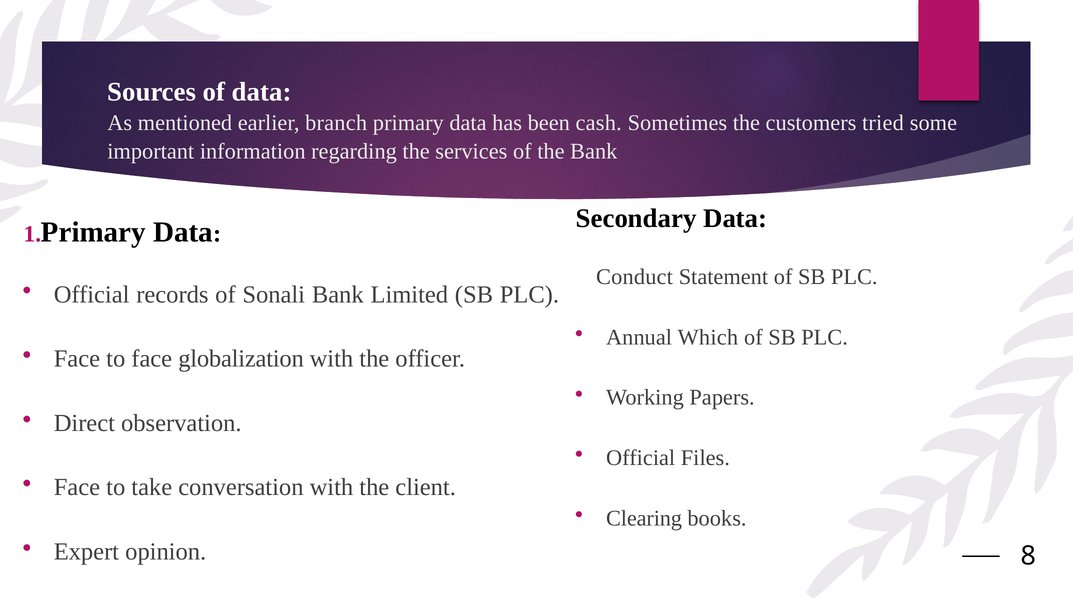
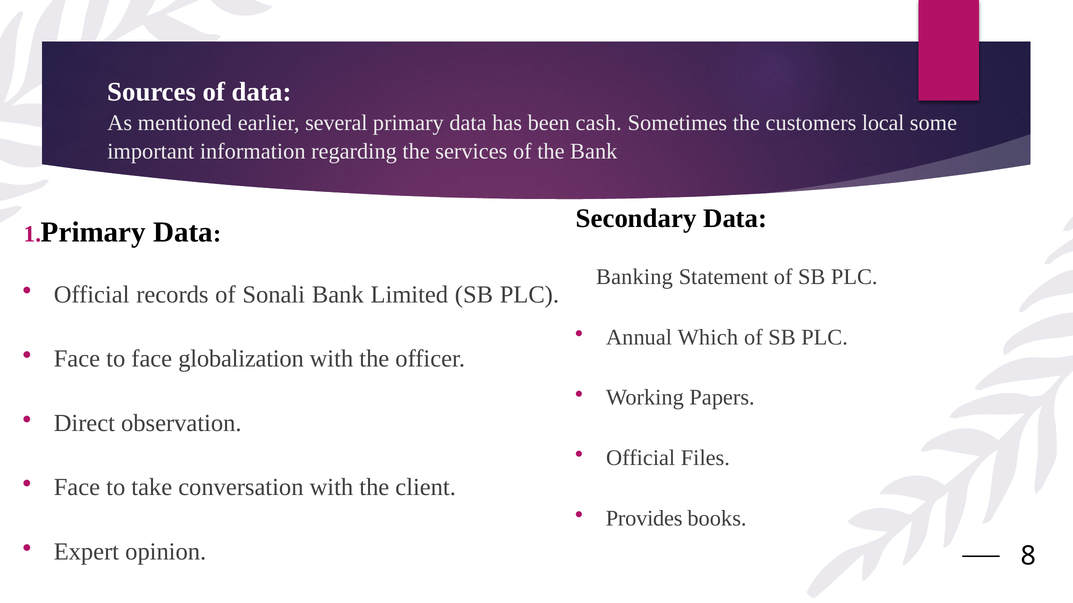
branch: branch -> several
tried: tried -> local
Conduct: Conduct -> Banking
Clearing: Clearing -> Provides
